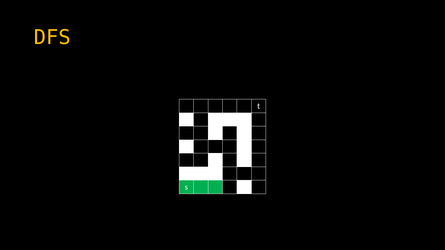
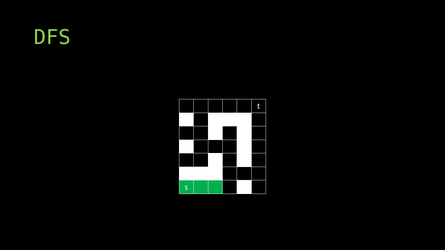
DFS colour: yellow -> light green
